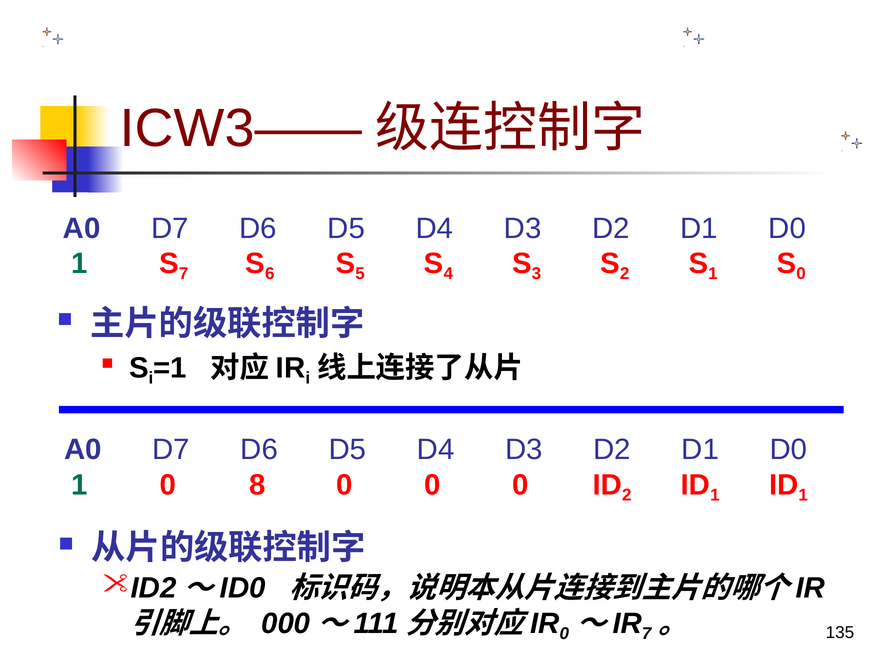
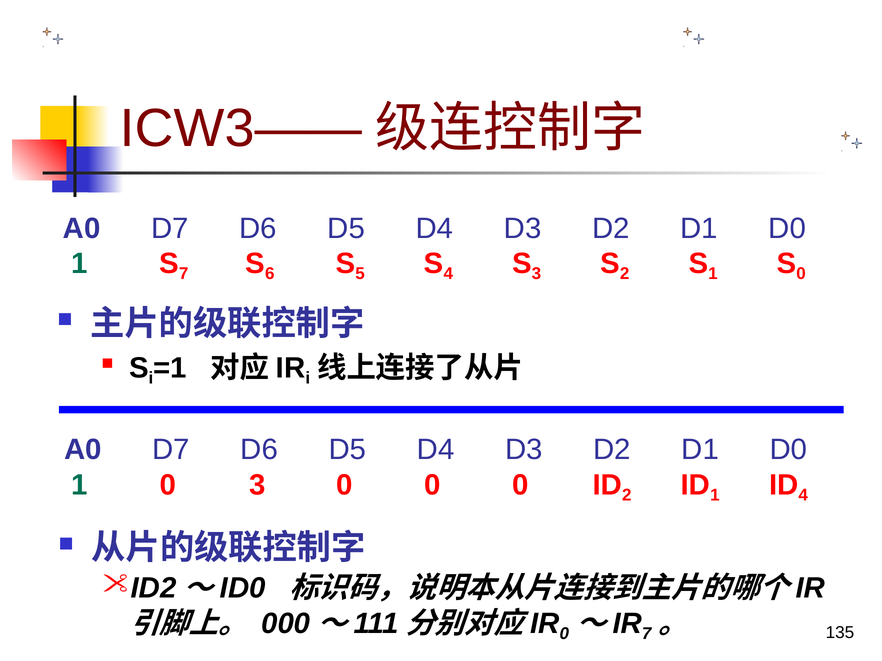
0 8: 8 -> 3
1 at (803, 495): 1 -> 4
